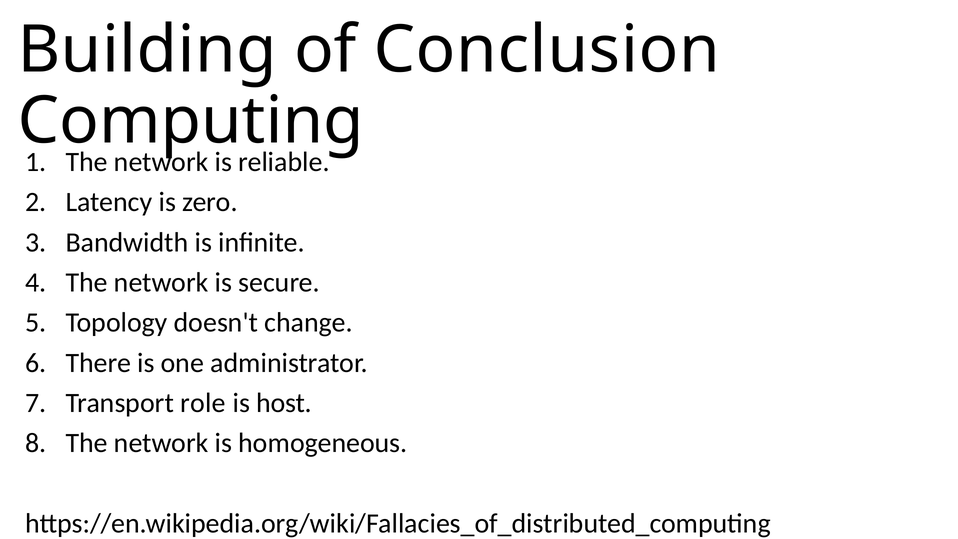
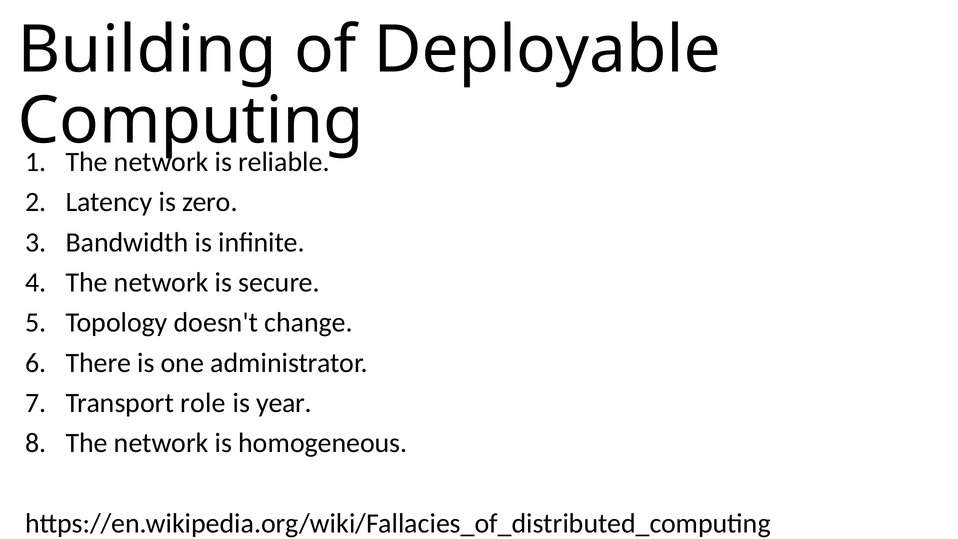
Conclusion: Conclusion -> Deployable
host: host -> year
